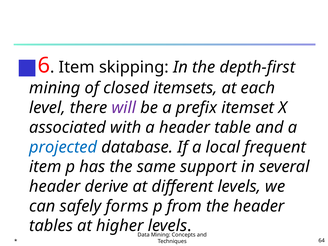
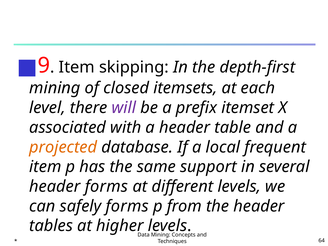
6: 6 -> 9
projected colour: blue -> orange
header derive: derive -> forms
